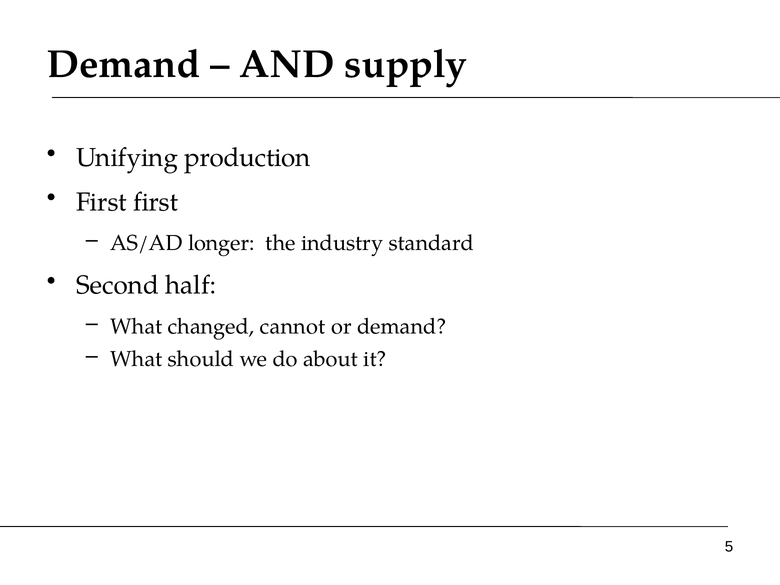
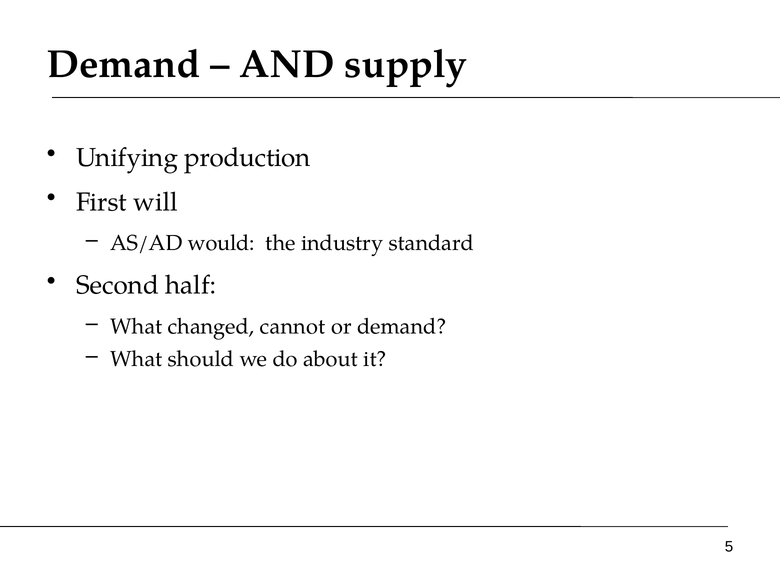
First first: first -> will
longer: longer -> would
